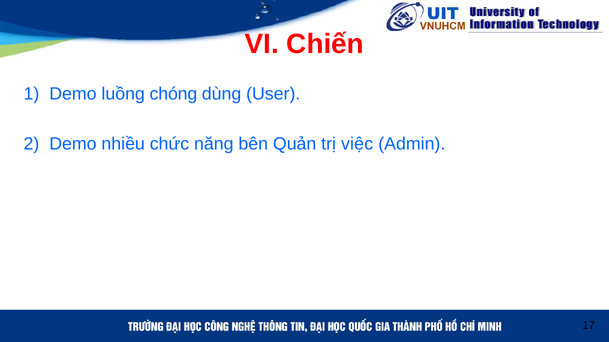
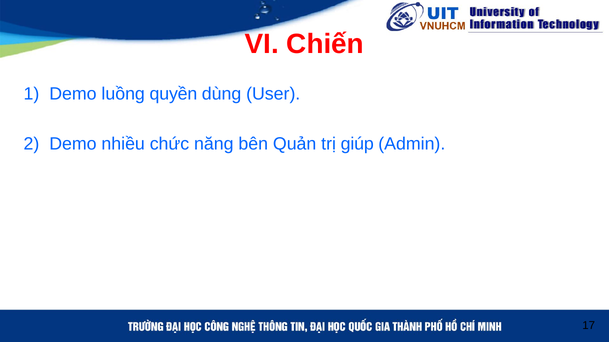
chóng: chóng -> quyền
việc: việc -> giúp
